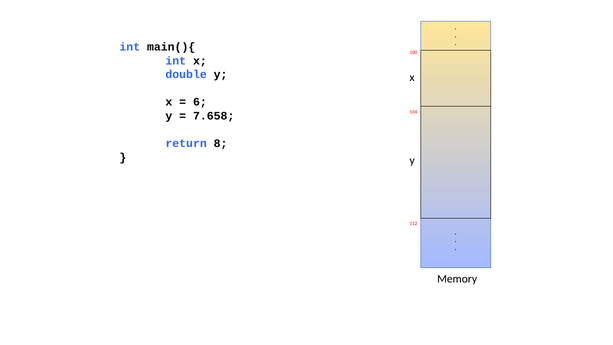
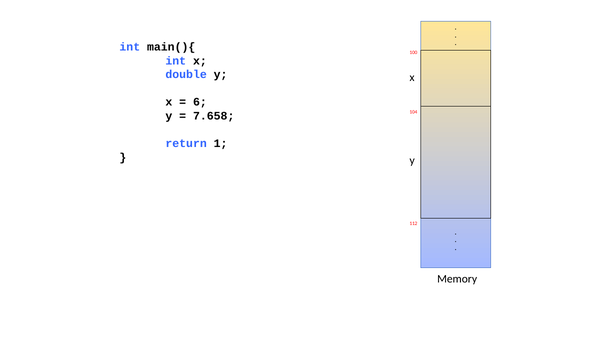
8: 8 -> 1
